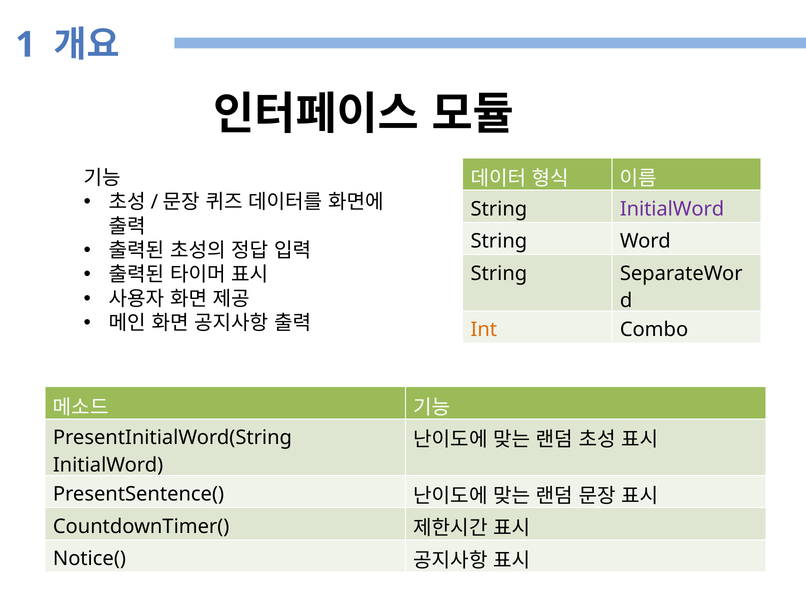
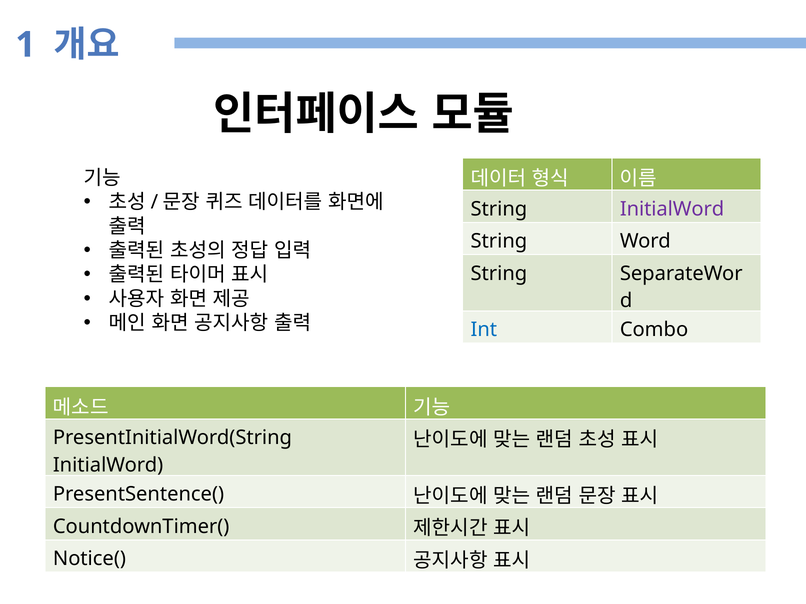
Int colour: orange -> blue
